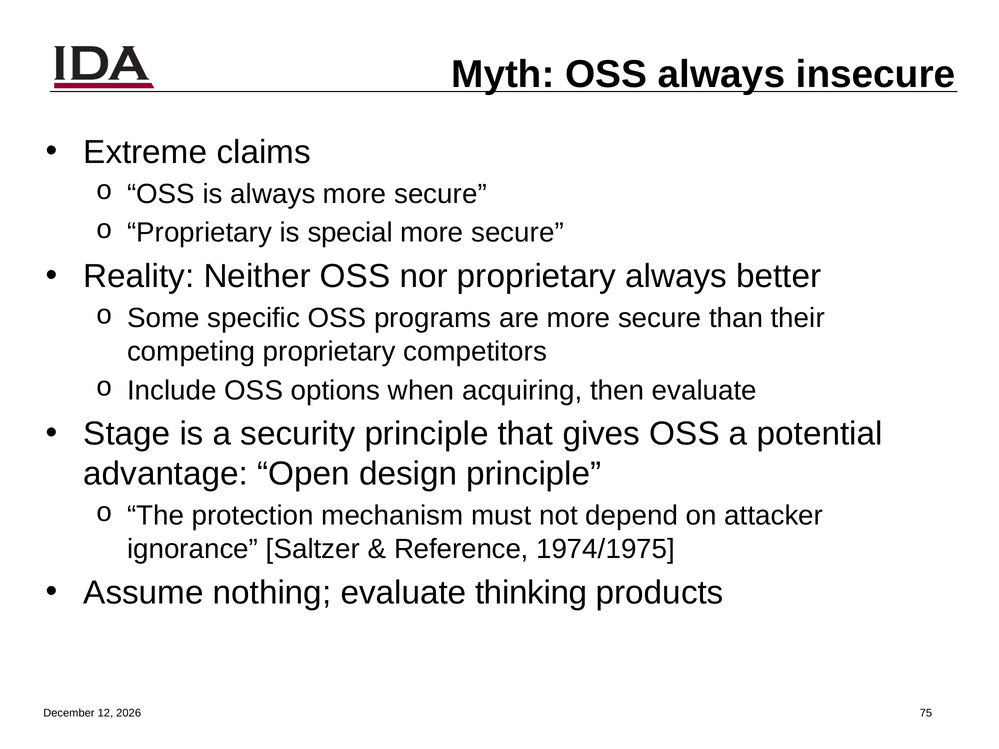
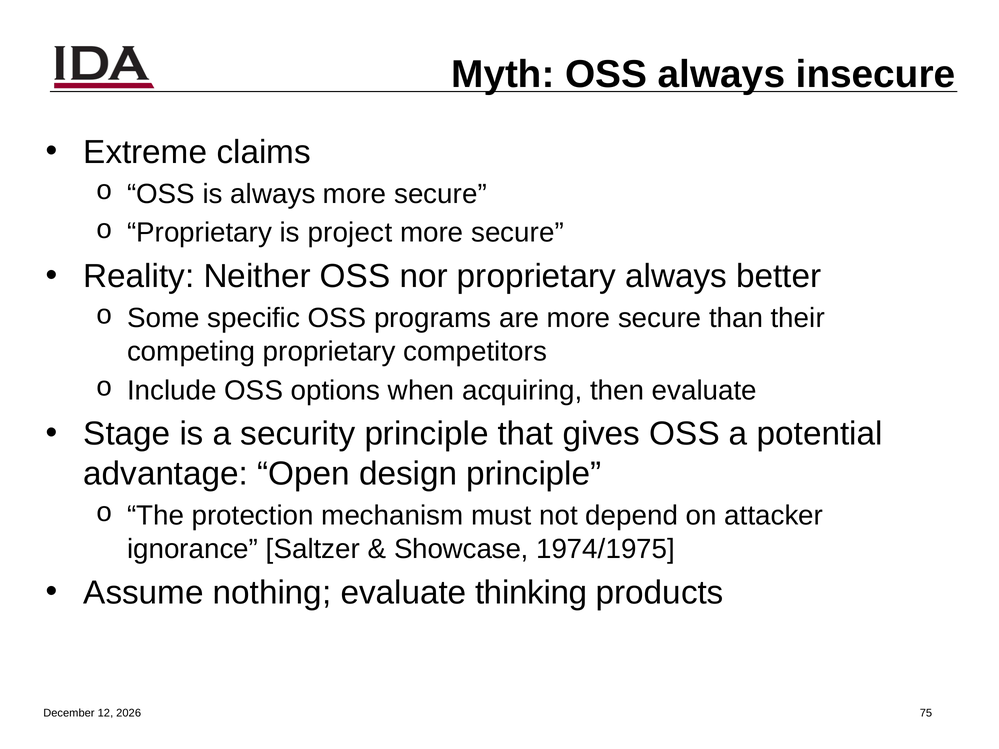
special: special -> project
Reference: Reference -> Showcase
